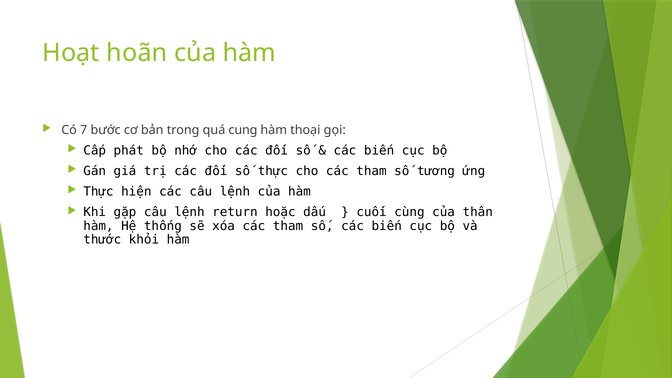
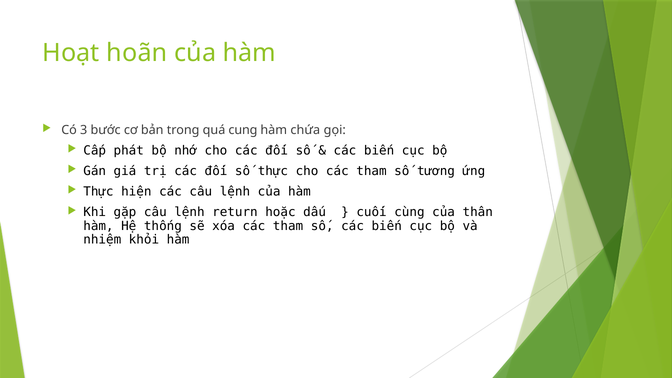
7: 7 -> 3
thoại: thoại -> chứa
thước: thước -> nhiệm
